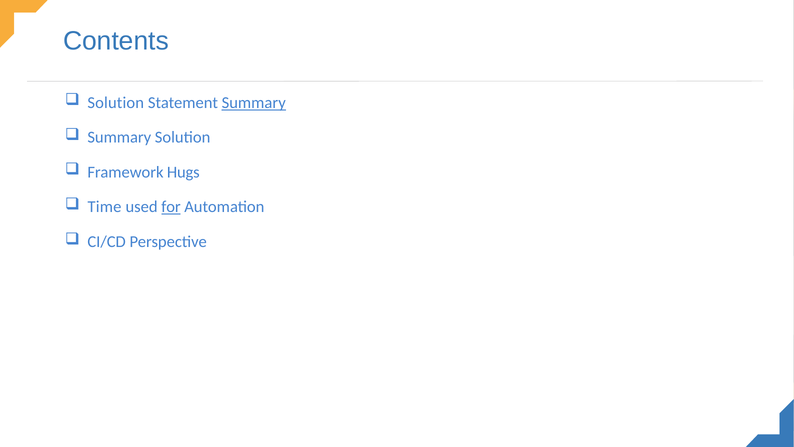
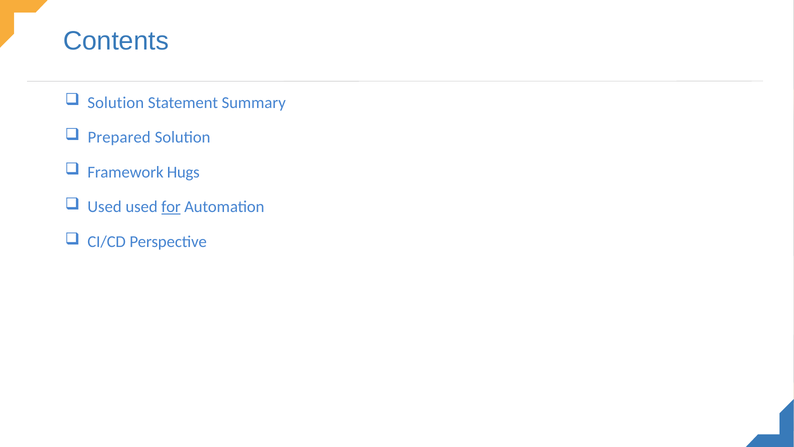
Summary at (254, 103) underline: present -> none
Summary at (119, 137): Summary -> Prepared
Time at (104, 207): Time -> Used
